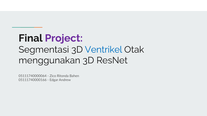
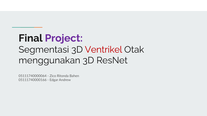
Ventrikel colour: blue -> red
